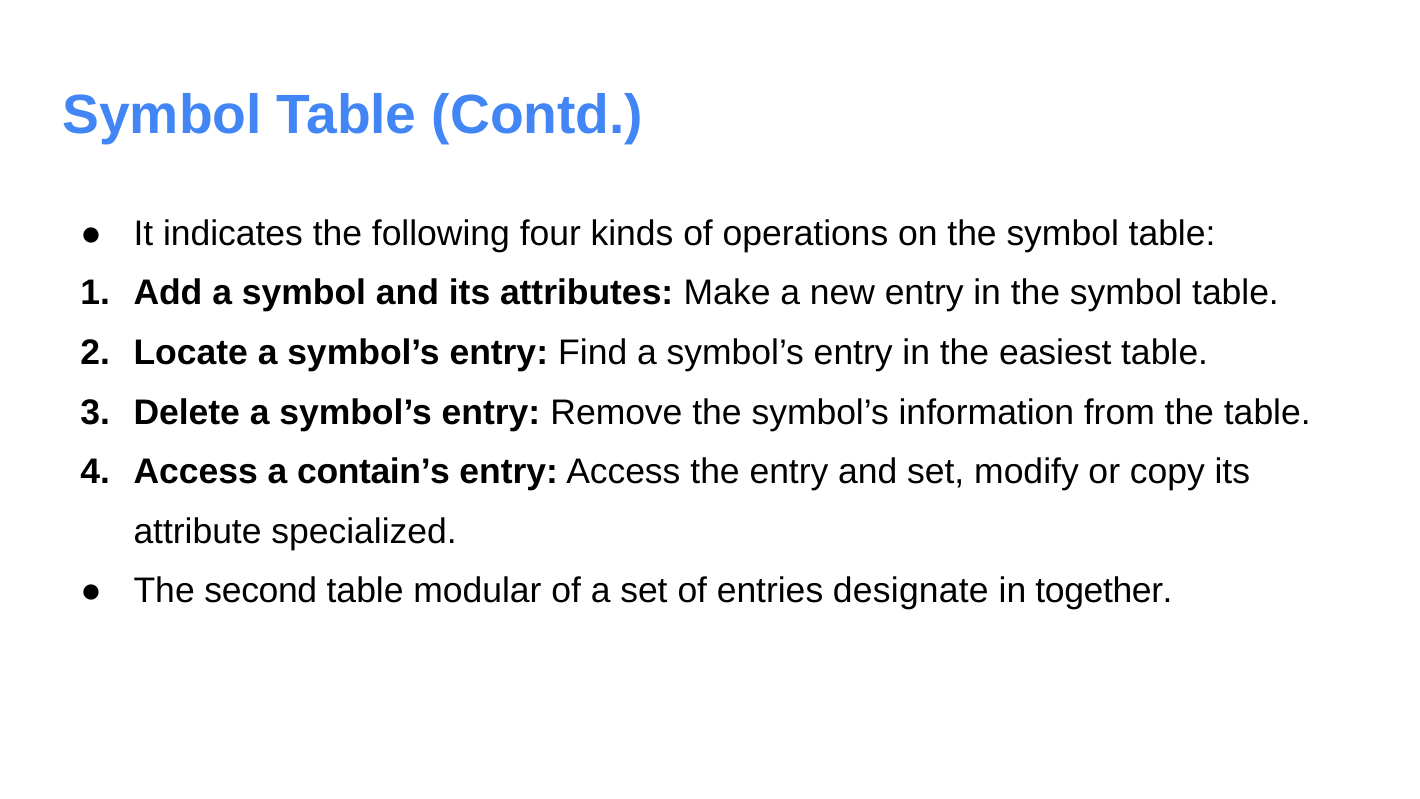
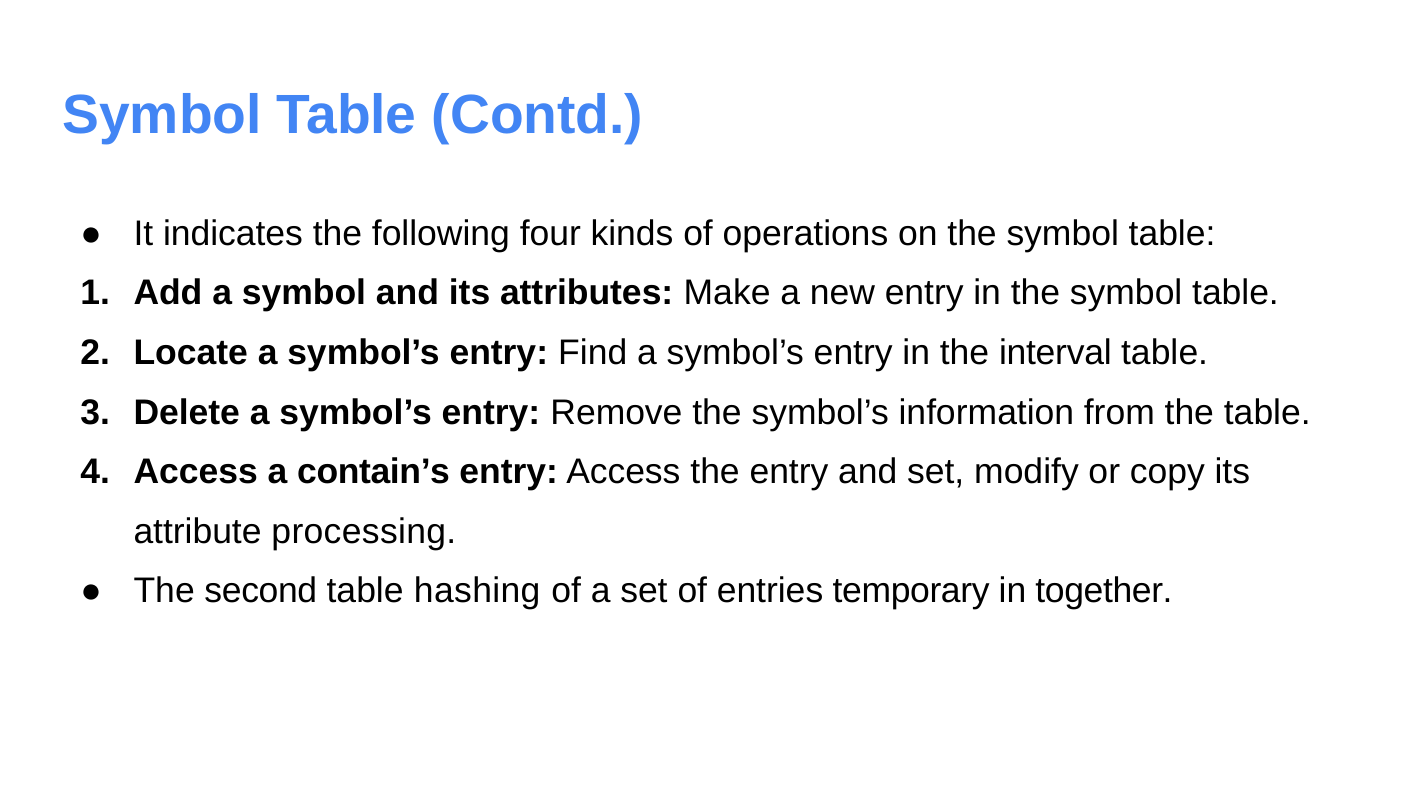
easiest: easiest -> interval
specialized: specialized -> processing
modular: modular -> hashing
designate: designate -> temporary
